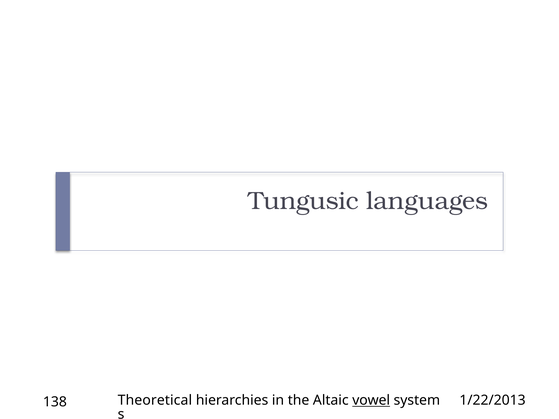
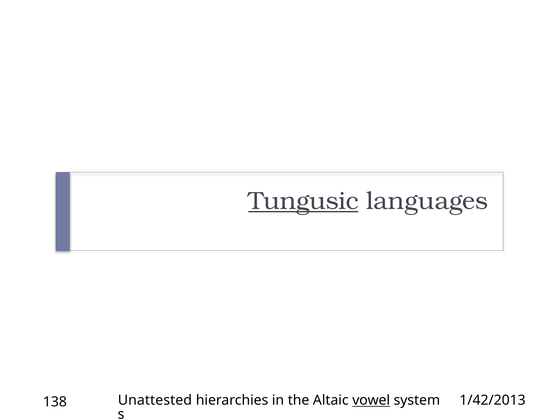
Tungusic underline: none -> present
Theoretical: Theoretical -> Unattested
1/22/2013: 1/22/2013 -> 1/42/2013
